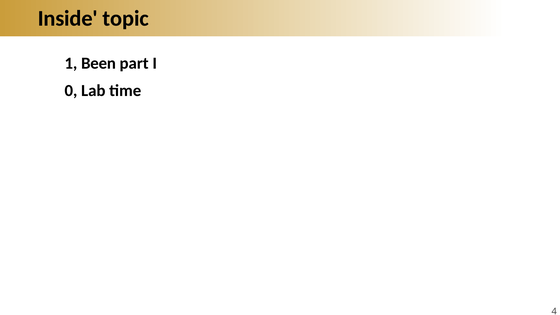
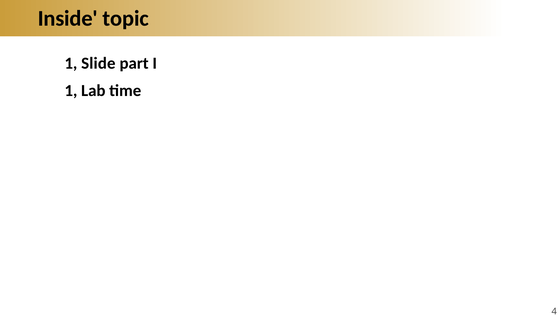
Been: Been -> Slide
0 at (71, 90): 0 -> 1
